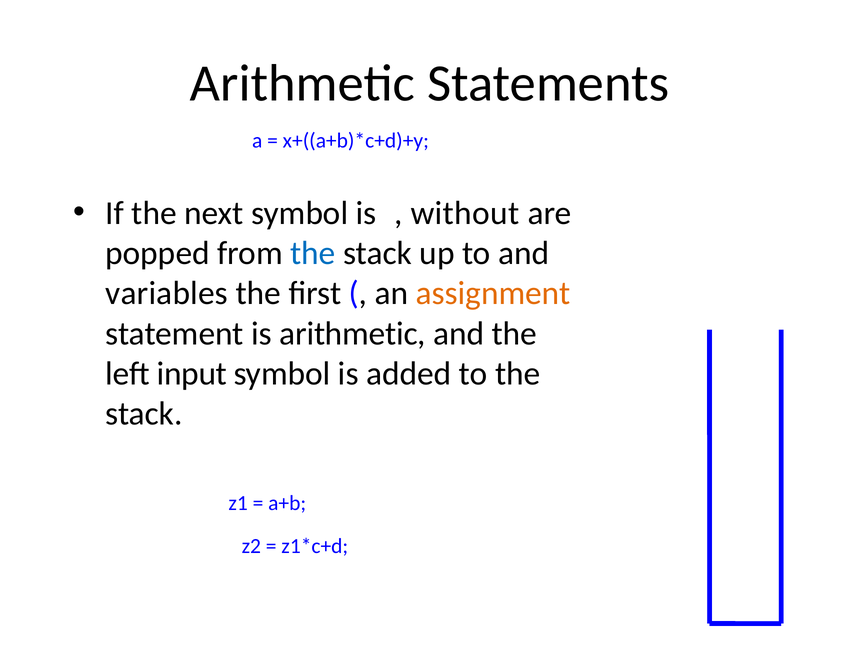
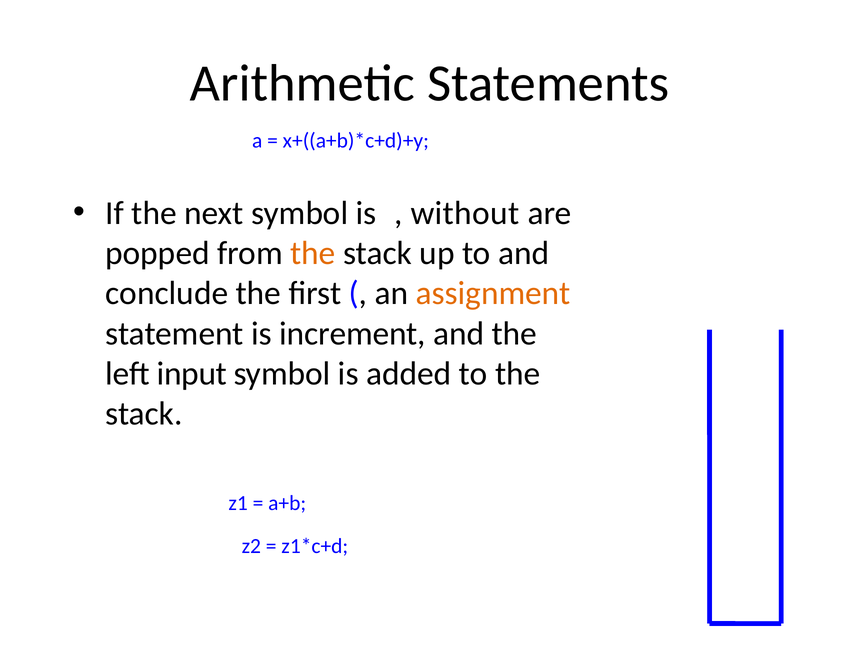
the at (313, 253) colour: blue -> orange
variables: variables -> conclude
is arithmetic: arithmetic -> increment
